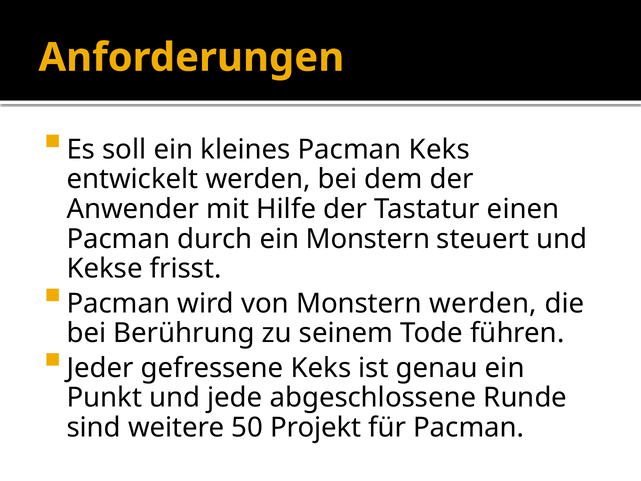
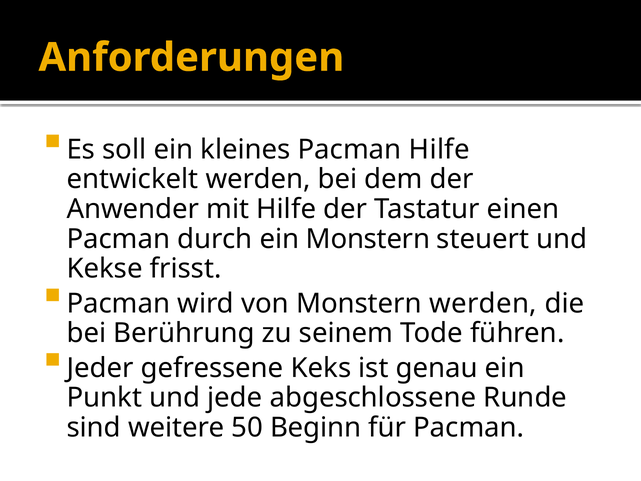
Pacman Keks: Keks -> Hilfe
Projekt: Projekt -> Beginn
